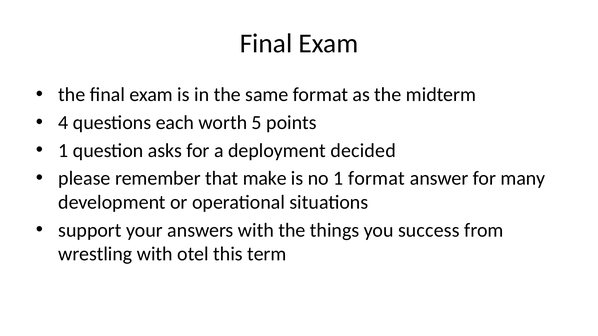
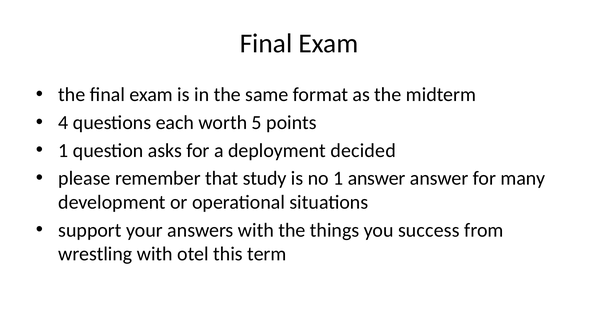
make: make -> study
1 format: format -> answer
